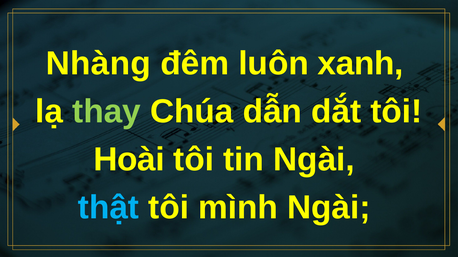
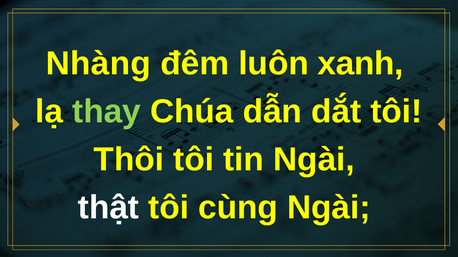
Hoài: Hoài -> Thôi
thật colour: light blue -> white
mình: mình -> cùng
